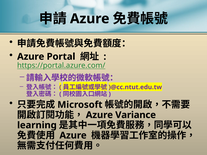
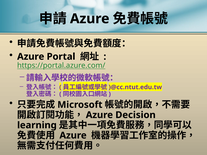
Variance: Variance -> Decision
